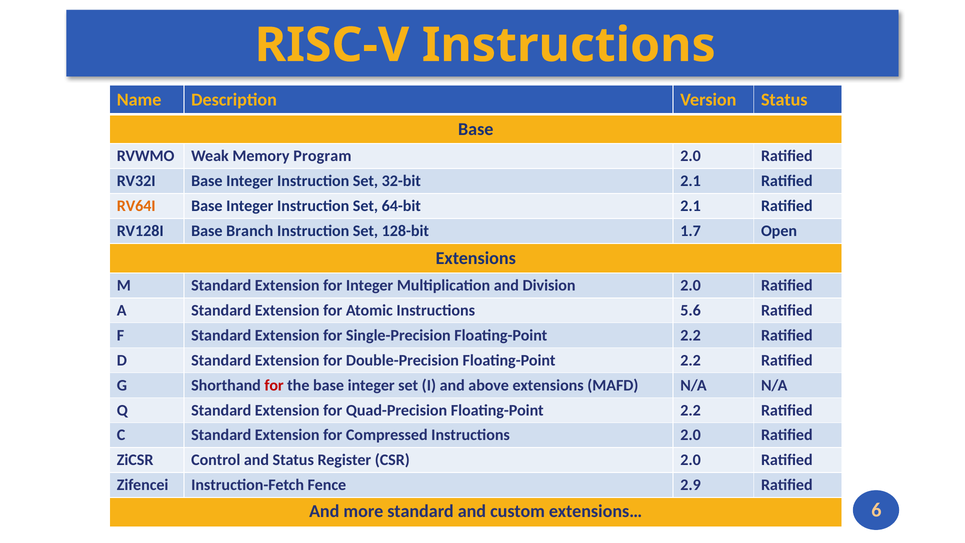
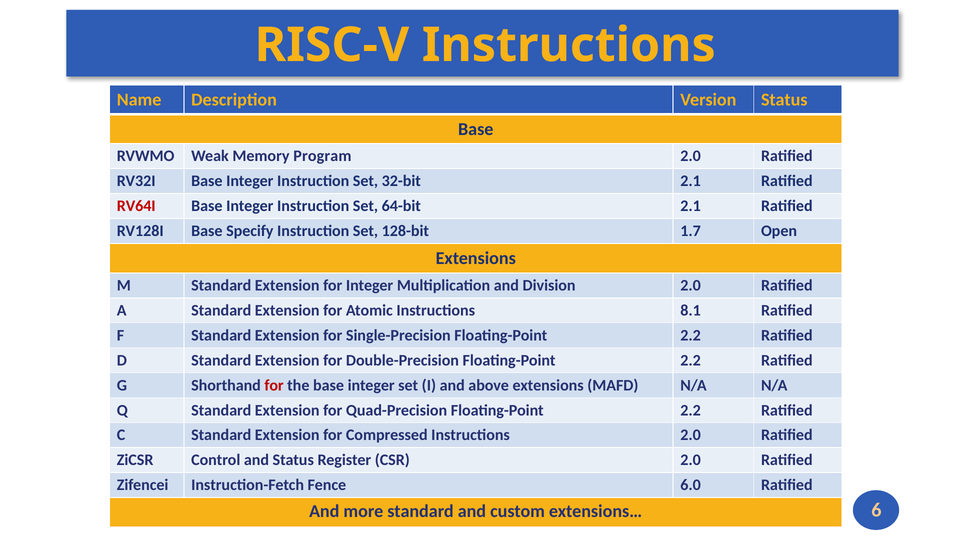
RV64I colour: orange -> red
Branch: Branch -> Specify
5.6: 5.6 -> 8.1
2.9: 2.9 -> 6.0
